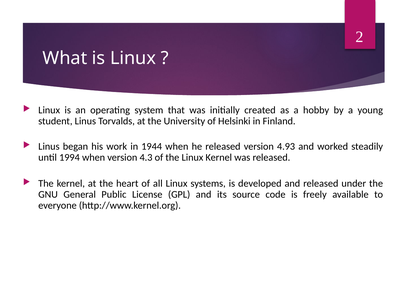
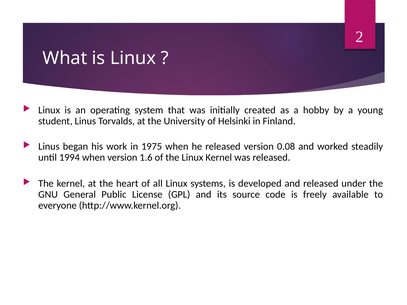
1944: 1944 -> 1975
4.93: 4.93 -> 0.08
4.3: 4.3 -> 1.6
